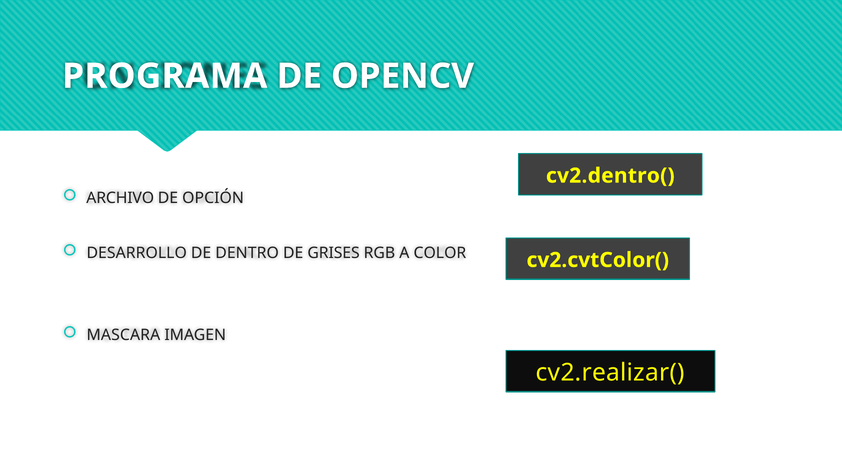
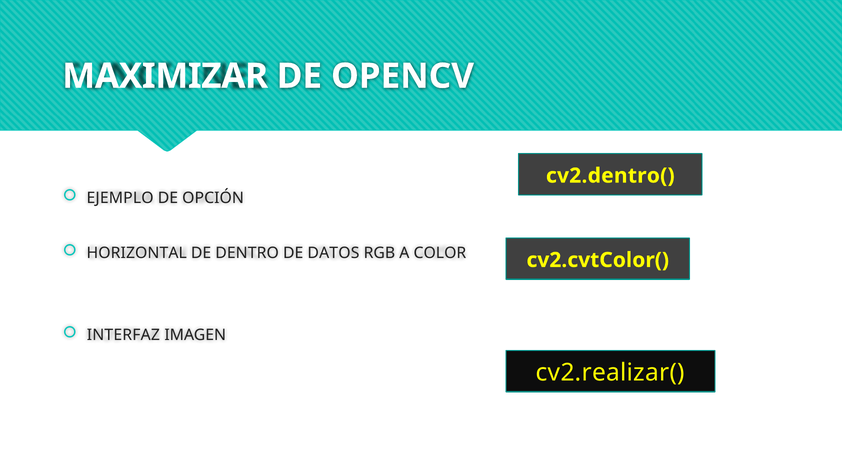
PROGRAMA: PROGRAMA -> MAXIMIZAR
ARCHIVO: ARCHIVO -> EJEMPLO
DESARROLLO: DESARROLLO -> HORIZONTAL
GRISES: GRISES -> DATOS
MASCARA: MASCARA -> INTERFAZ
